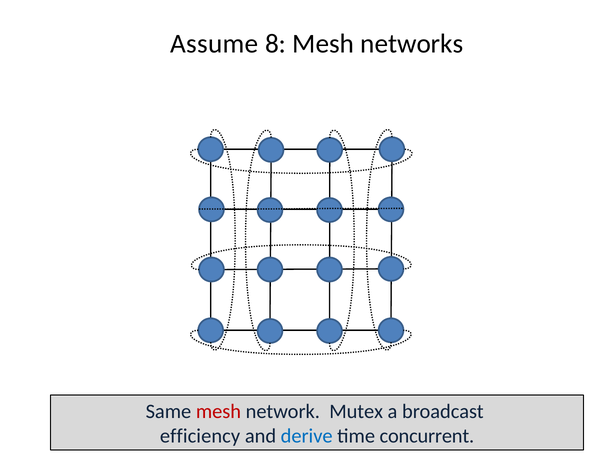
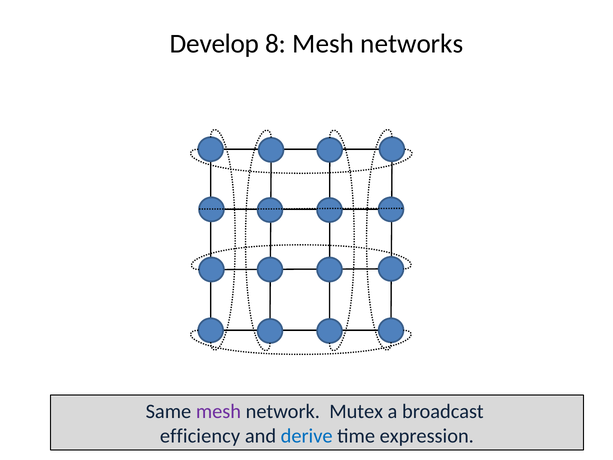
Assume: Assume -> Develop
mesh at (218, 411) colour: red -> purple
concurrent: concurrent -> expression
